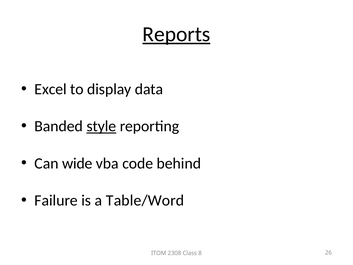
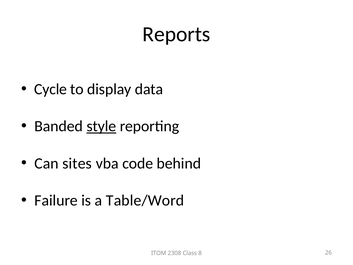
Reports underline: present -> none
Excel: Excel -> Cycle
wide: wide -> sites
